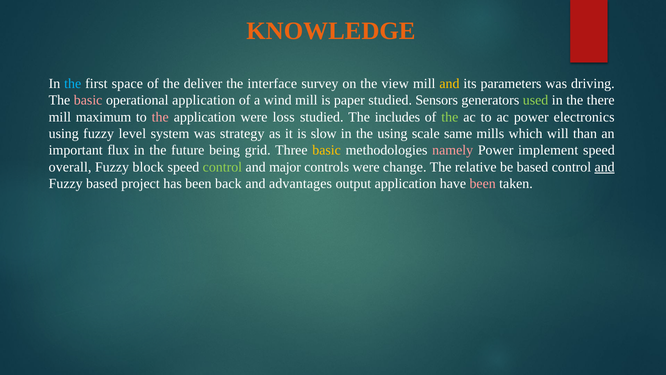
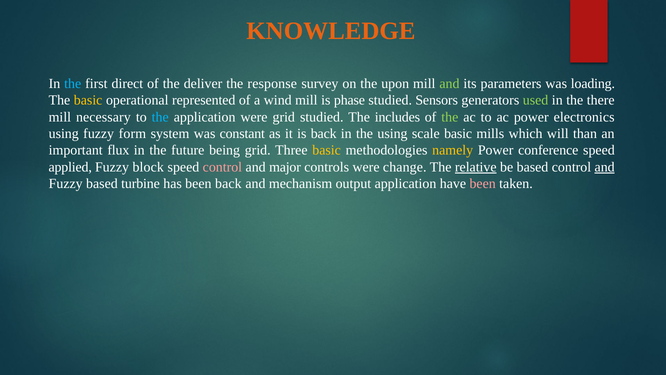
space: space -> direct
interface: interface -> response
view: view -> upon
and at (449, 84) colour: yellow -> light green
driving: driving -> loading
basic at (88, 100) colour: pink -> yellow
operational application: application -> represented
paper: paper -> phase
maximum: maximum -> necessary
the at (160, 117) colour: pink -> light blue
were loss: loss -> grid
level: level -> form
strategy: strategy -> constant
is slow: slow -> back
scale same: same -> basic
namely colour: pink -> yellow
implement: implement -> conference
overall: overall -> applied
control at (222, 167) colour: light green -> pink
relative underline: none -> present
project: project -> turbine
advantages: advantages -> mechanism
